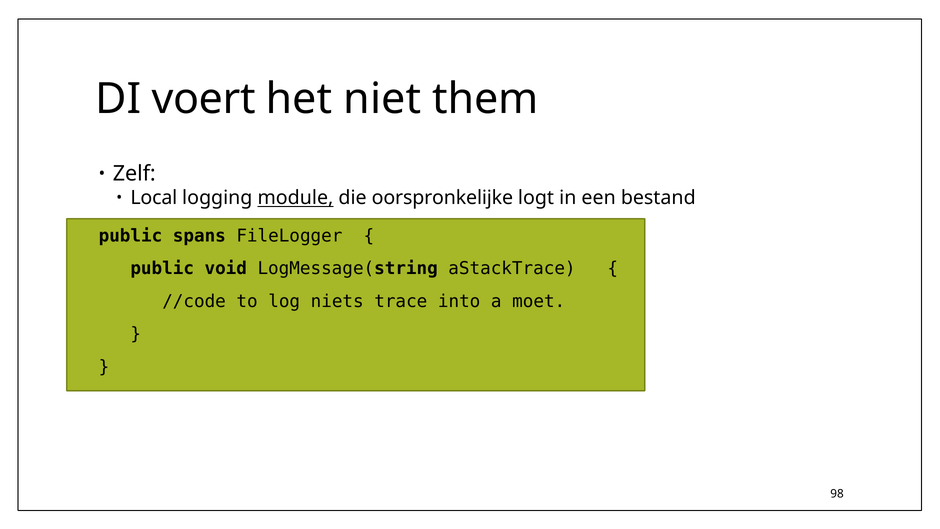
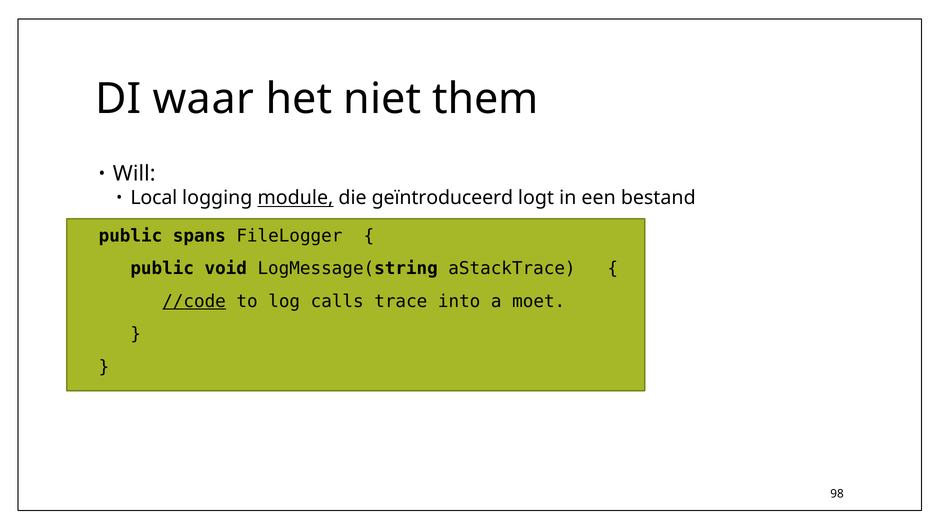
voert: voert -> waar
Zelf: Zelf -> Will
oorspronkelijke: oorspronkelijke -> geïntroduceerd
//code underline: none -> present
niets: niets -> calls
